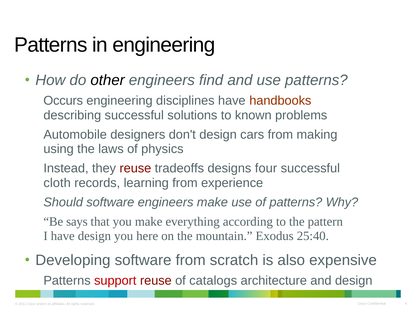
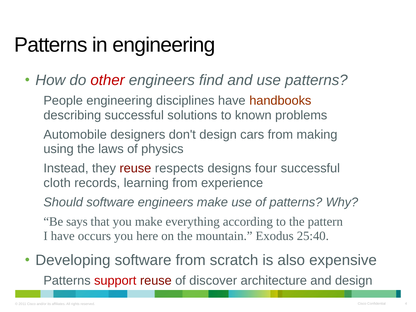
other colour: black -> red
Occurs: Occurs -> People
tradeoffs: tradeoffs -> respects
have design: design -> occurs
catalogs: catalogs -> discover
